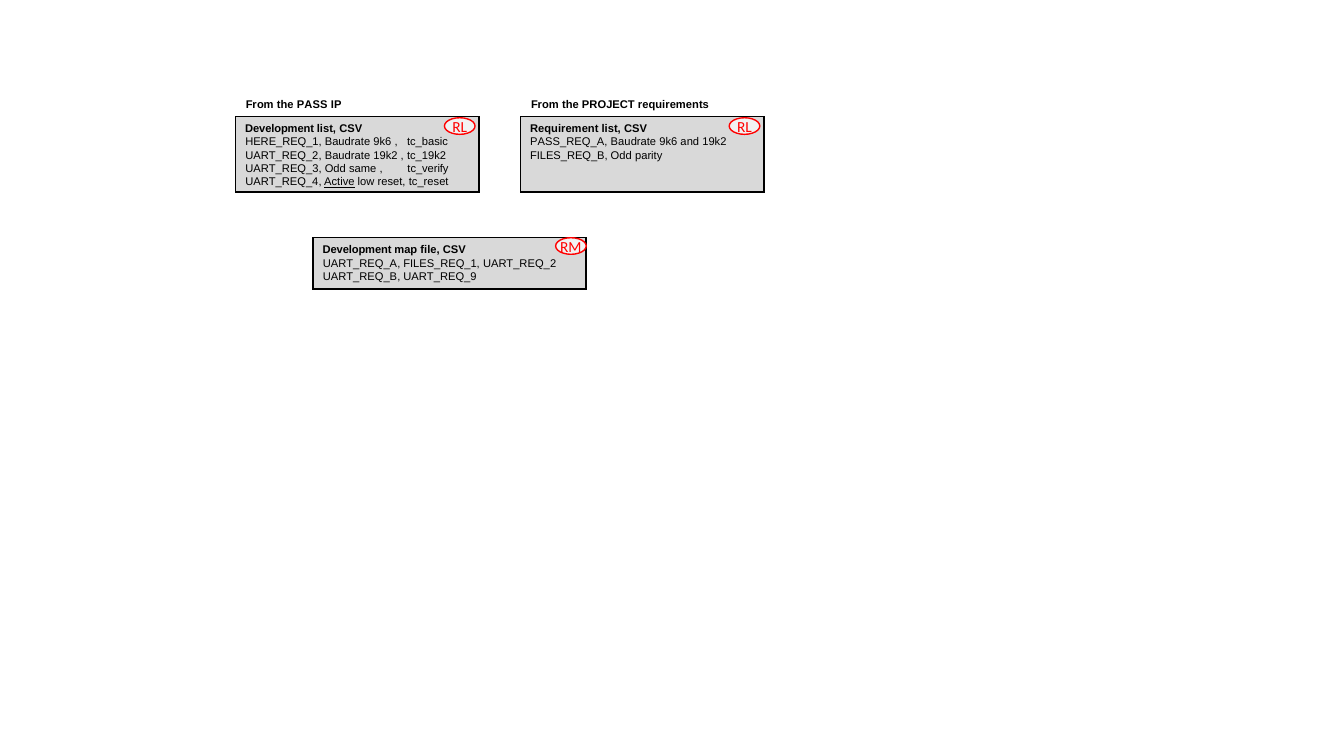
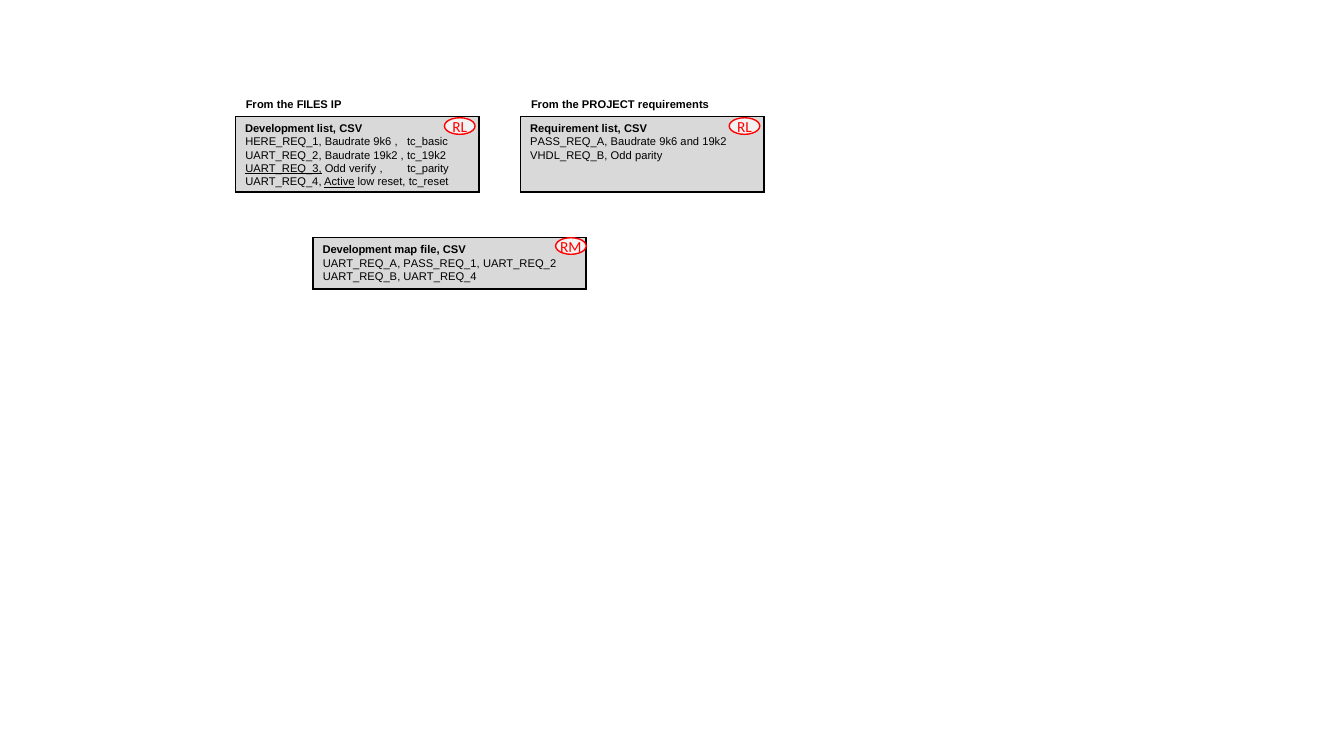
PASS: PASS -> FILES
FILES_REQ_B: FILES_REQ_B -> VHDL_REQ_B
UART_REQ_3 underline: none -> present
same: same -> verify
tc_verify: tc_verify -> tc_parity
FILES_REQ_1: FILES_REQ_1 -> PASS_REQ_1
UART_REQ_B UART_REQ_9: UART_REQ_9 -> UART_REQ_4
